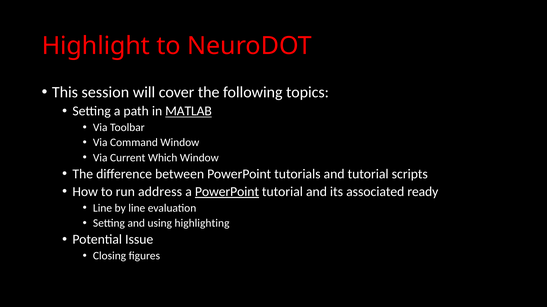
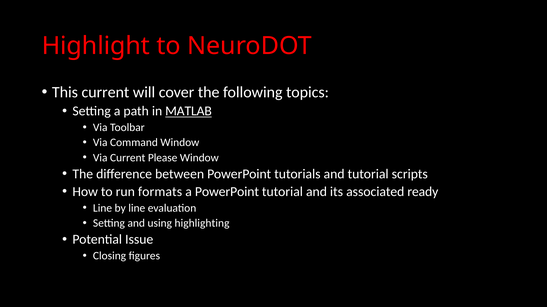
This session: session -> current
Which: Which -> Please
address: address -> formats
PowerPoint at (227, 192) underline: present -> none
